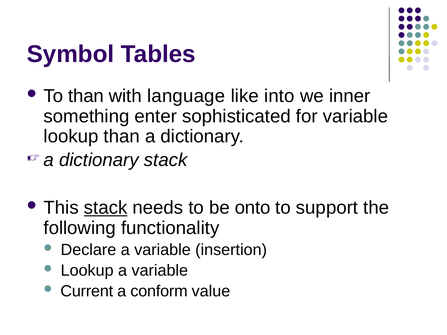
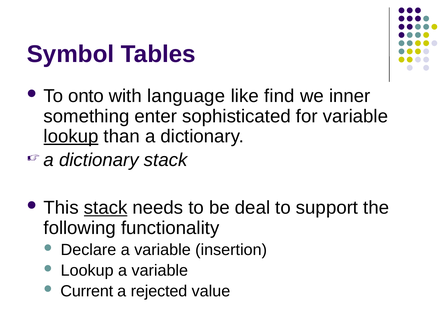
To than: than -> onto
into: into -> find
lookup at (71, 136) underline: none -> present
onto: onto -> deal
conform: conform -> rejected
